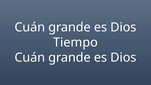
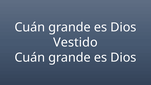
Tiempo: Tiempo -> Vestido
